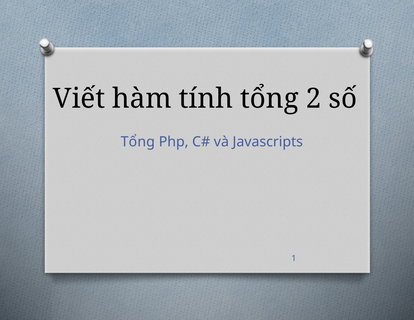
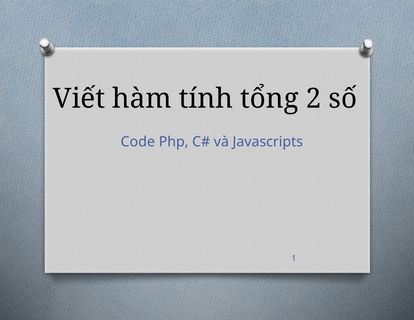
Tổng at (138, 142): Tổng -> Code
